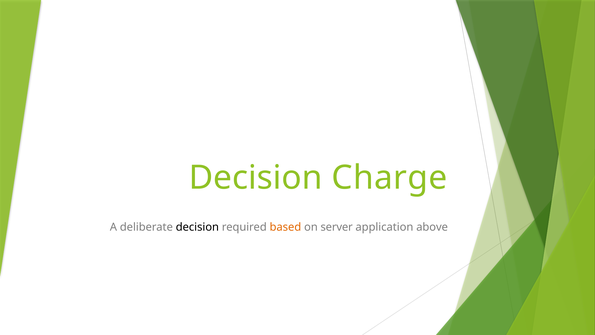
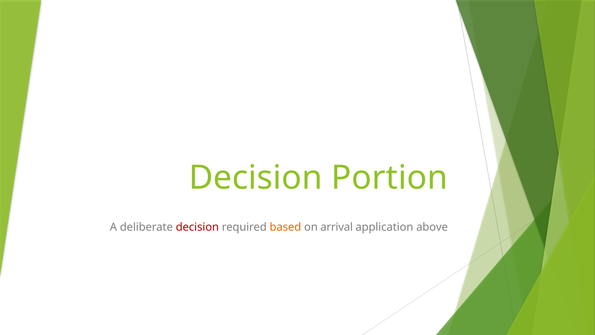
Charge: Charge -> Portion
decision at (197, 227) colour: black -> red
server: server -> arrival
